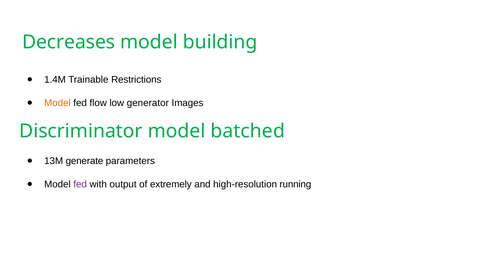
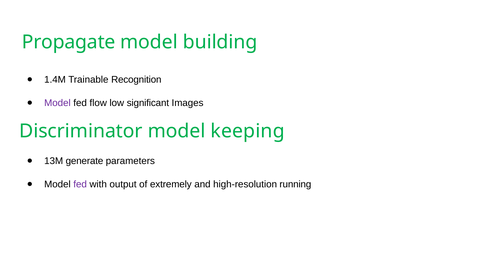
Decreases: Decreases -> Propagate
Restrictions: Restrictions -> Recognition
Model at (57, 103) colour: orange -> purple
generator: generator -> significant
batched: batched -> keeping
